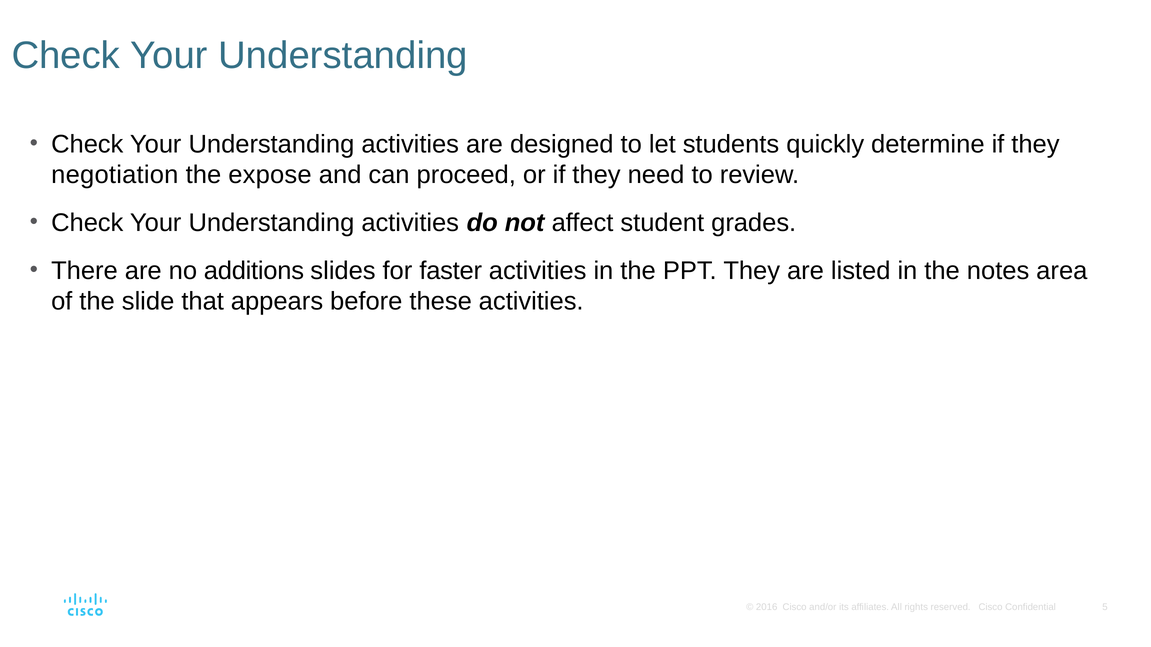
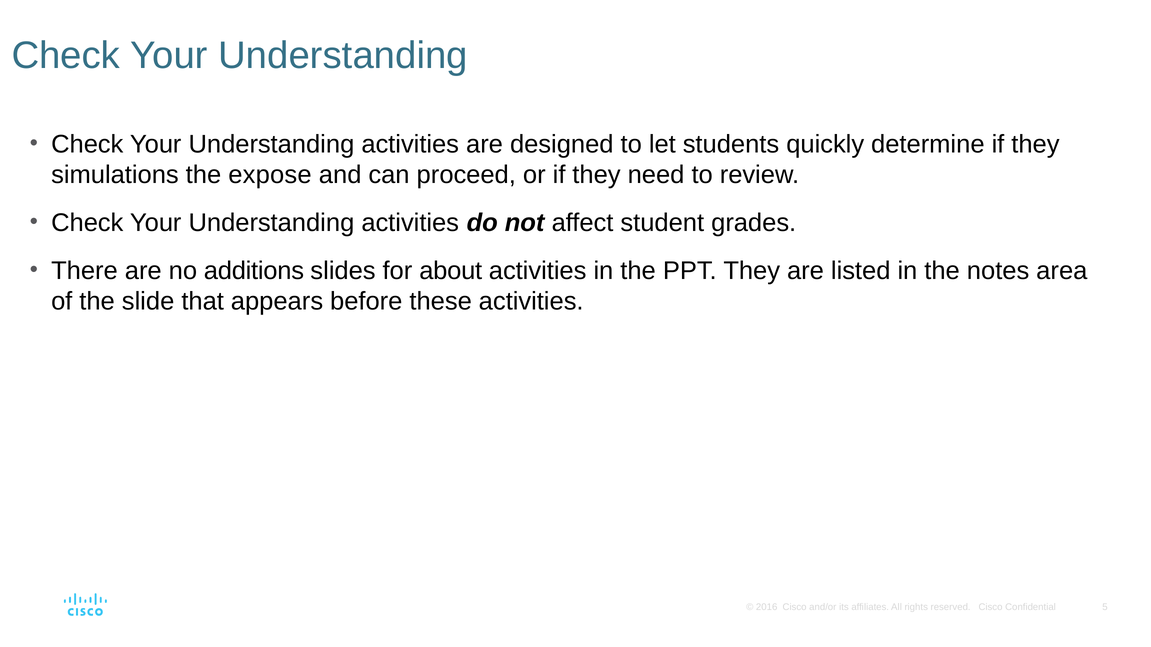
negotiation: negotiation -> simulations
faster: faster -> about
